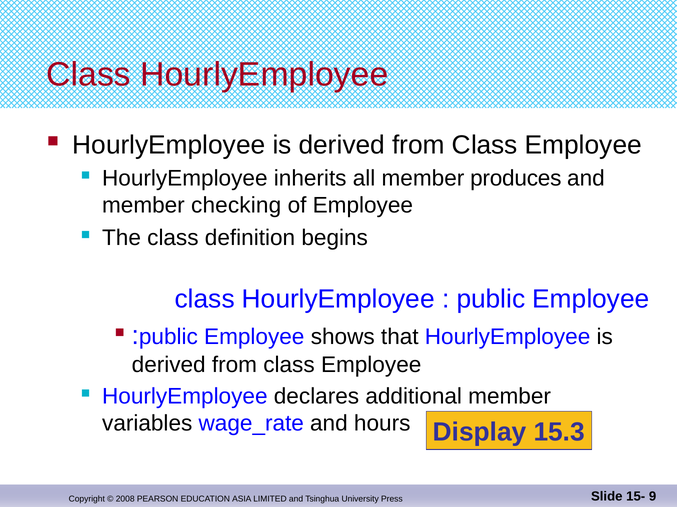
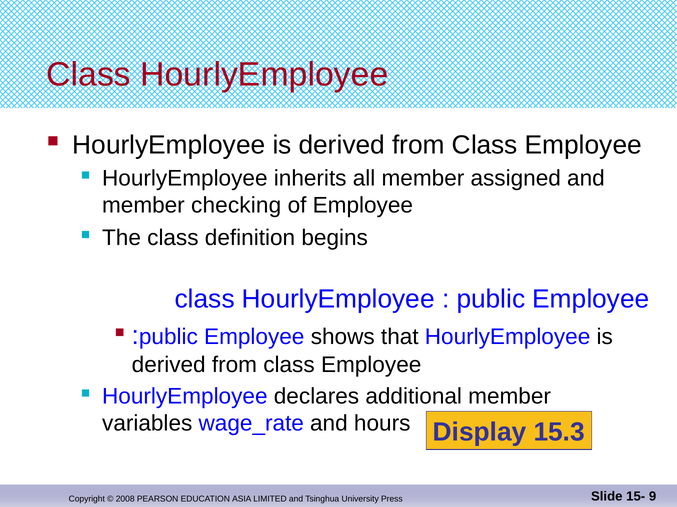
produces: produces -> assigned
